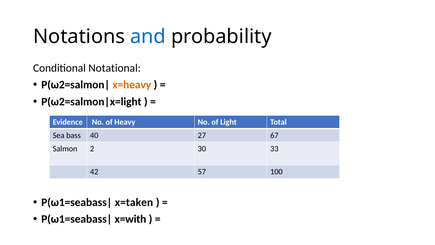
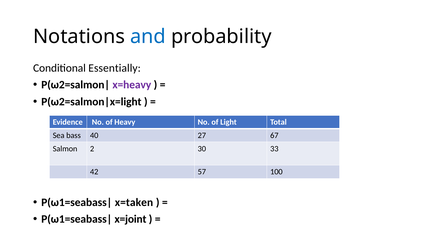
Notational: Notational -> Essentially
x=heavy colour: orange -> purple
x=with: x=with -> x=joint
